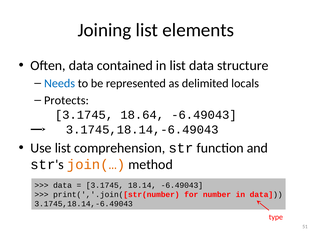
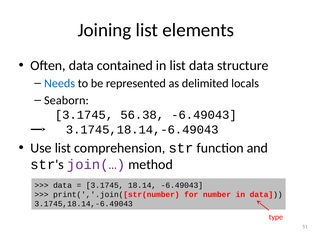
Protects: Protects -> Seaborn
18.64: 18.64 -> 56.38
join(… colour: orange -> purple
